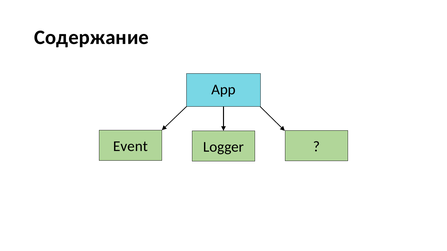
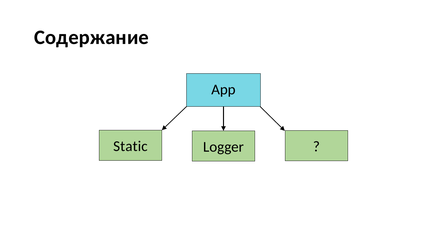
Event: Event -> Static
